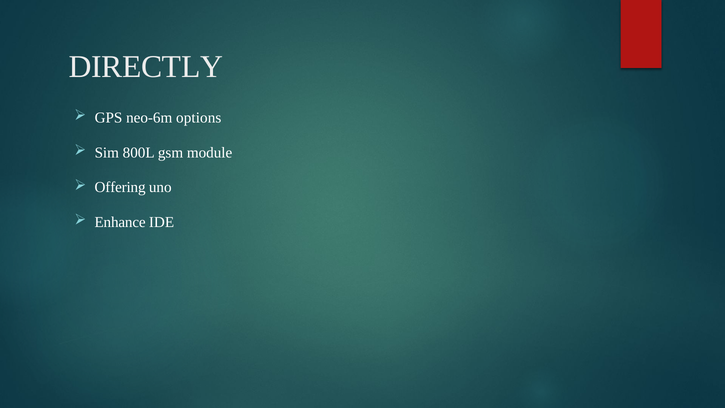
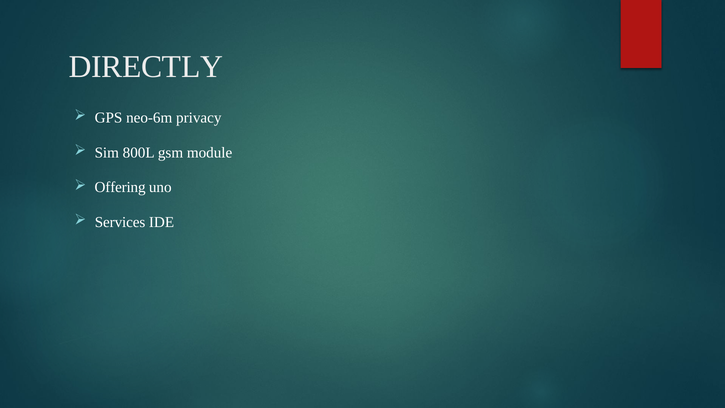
options: options -> privacy
Enhance: Enhance -> Services
